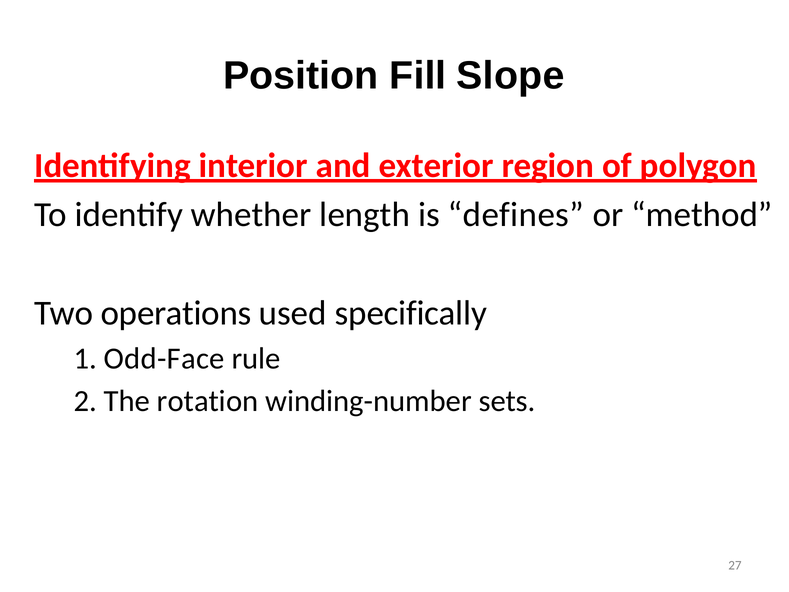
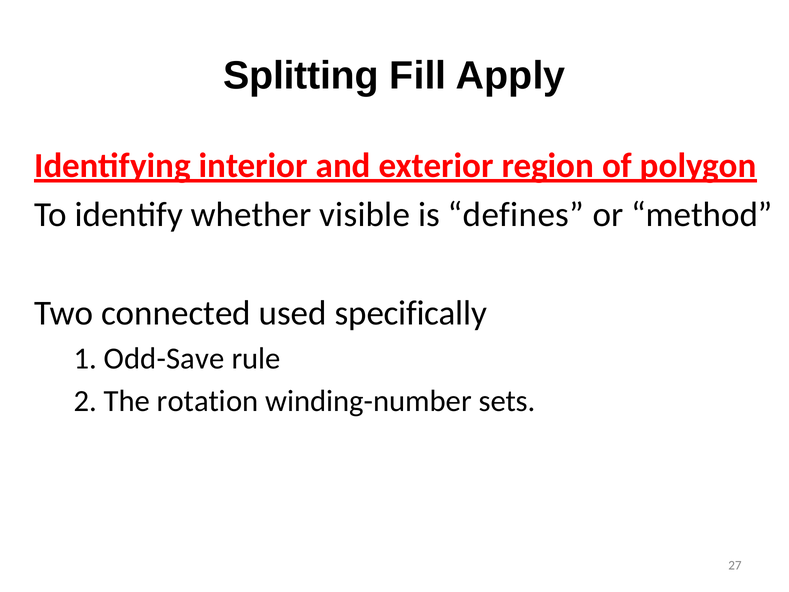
Position: Position -> Splitting
Slope: Slope -> Apply
length: length -> visible
operations: operations -> connected
Odd-Face: Odd-Face -> Odd-Save
